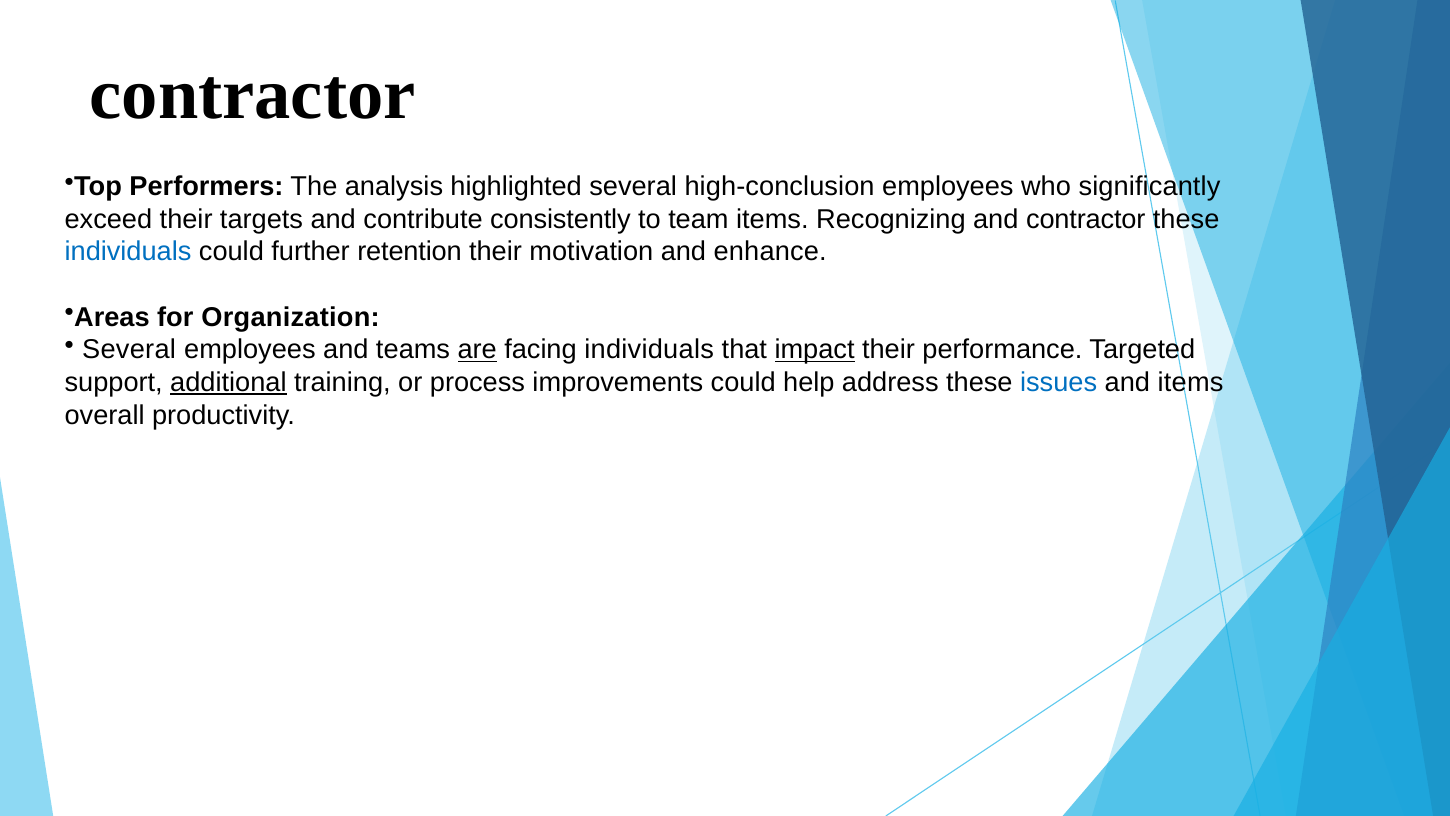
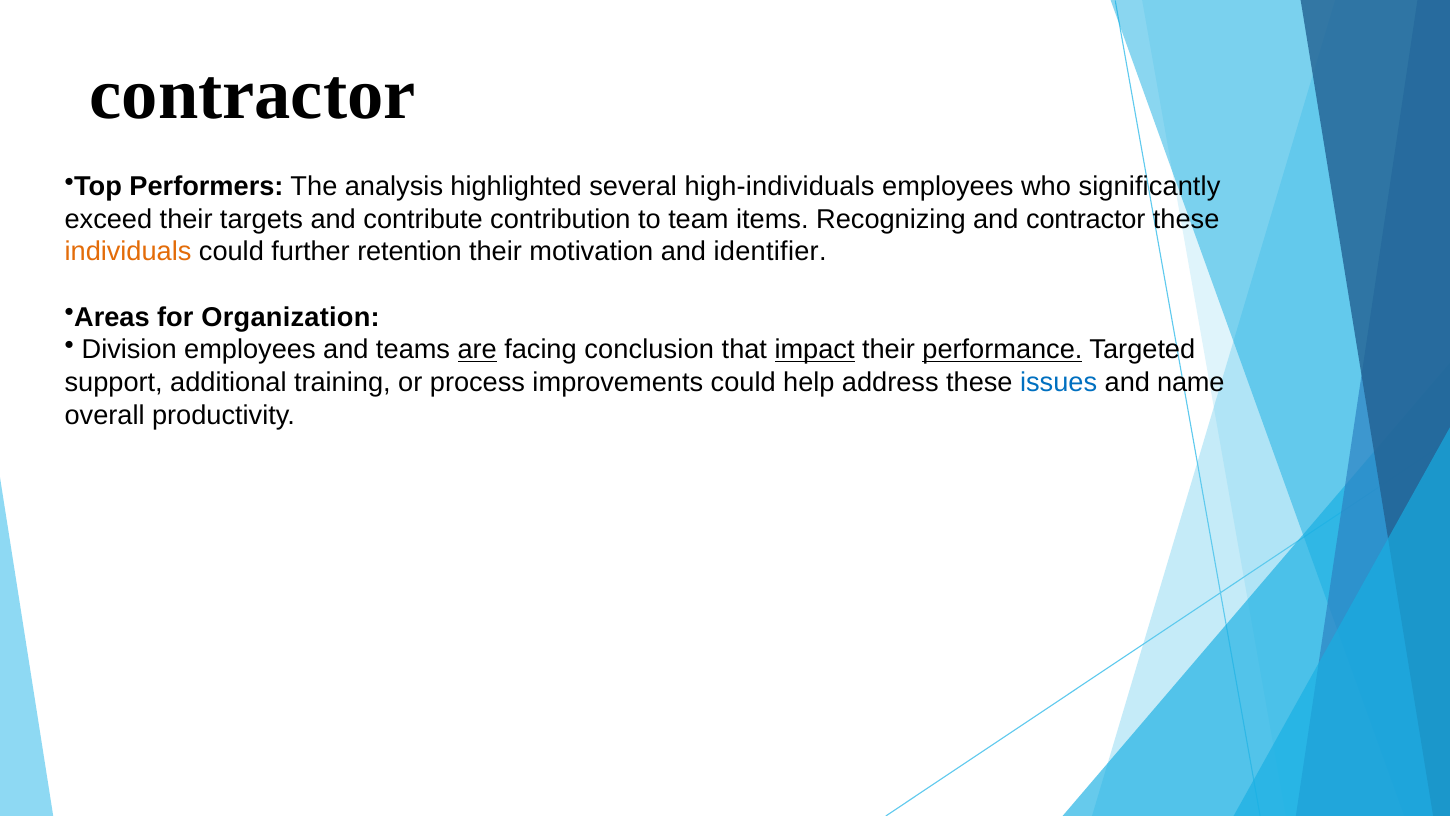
high-conclusion: high-conclusion -> high-individuals
consistently: consistently -> contribution
individuals at (128, 252) colour: blue -> orange
enhance: enhance -> identifier
Several at (129, 350): Several -> Division
facing individuals: individuals -> conclusion
performance underline: none -> present
additional underline: present -> none
and items: items -> name
